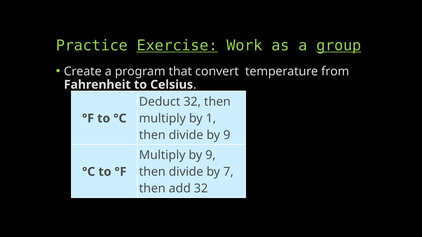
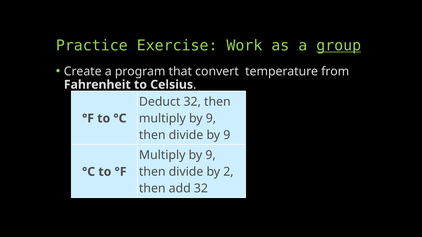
Exercise underline: present -> none
1 at (211, 119): 1 -> 9
7: 7 -> 2
